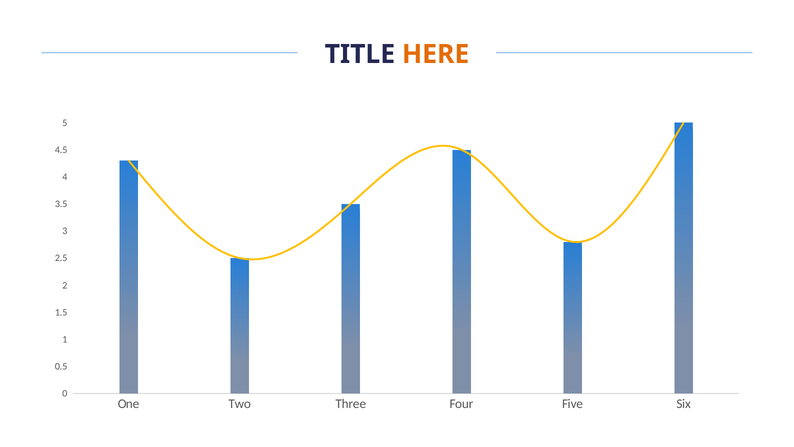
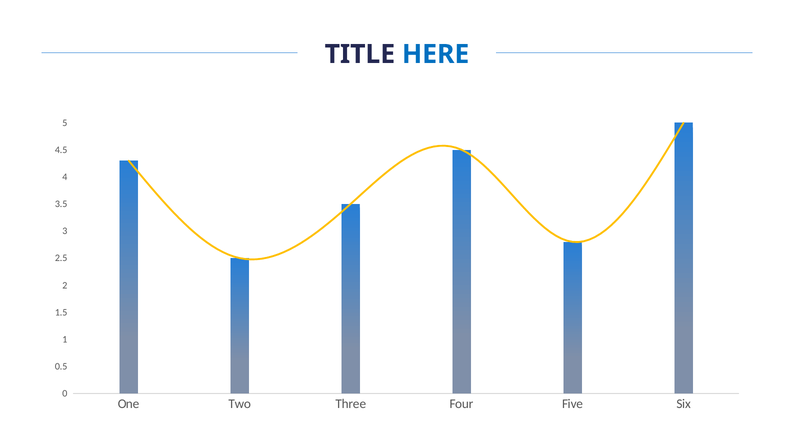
HERE colour: orange -> blue
